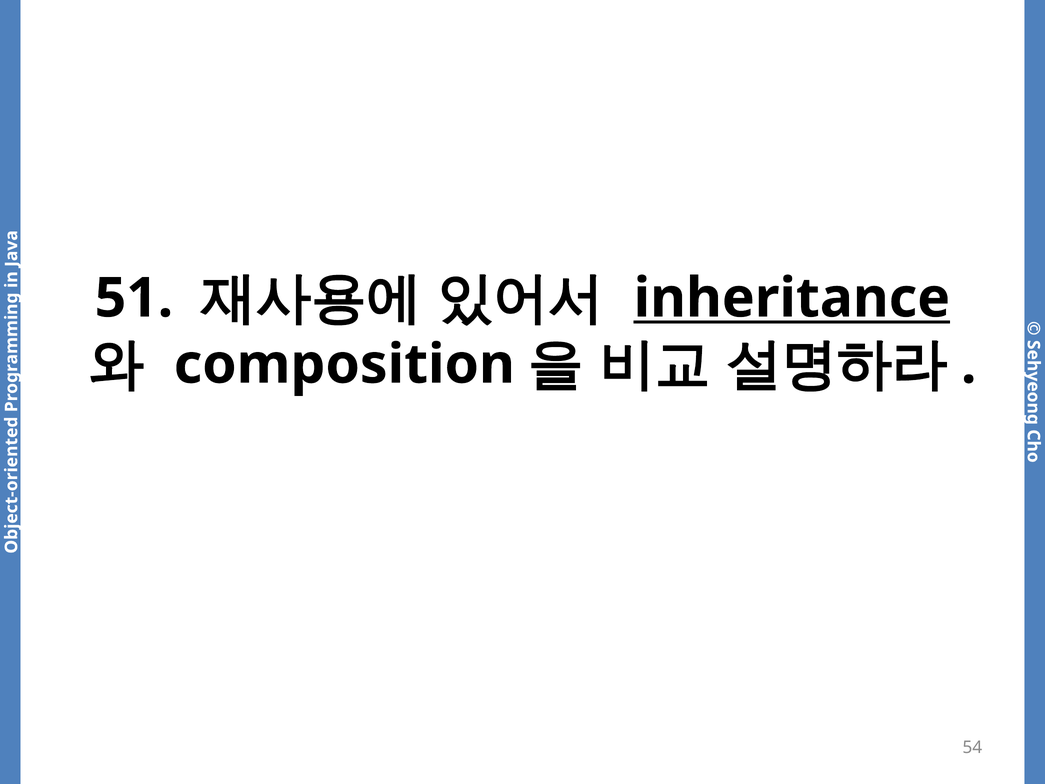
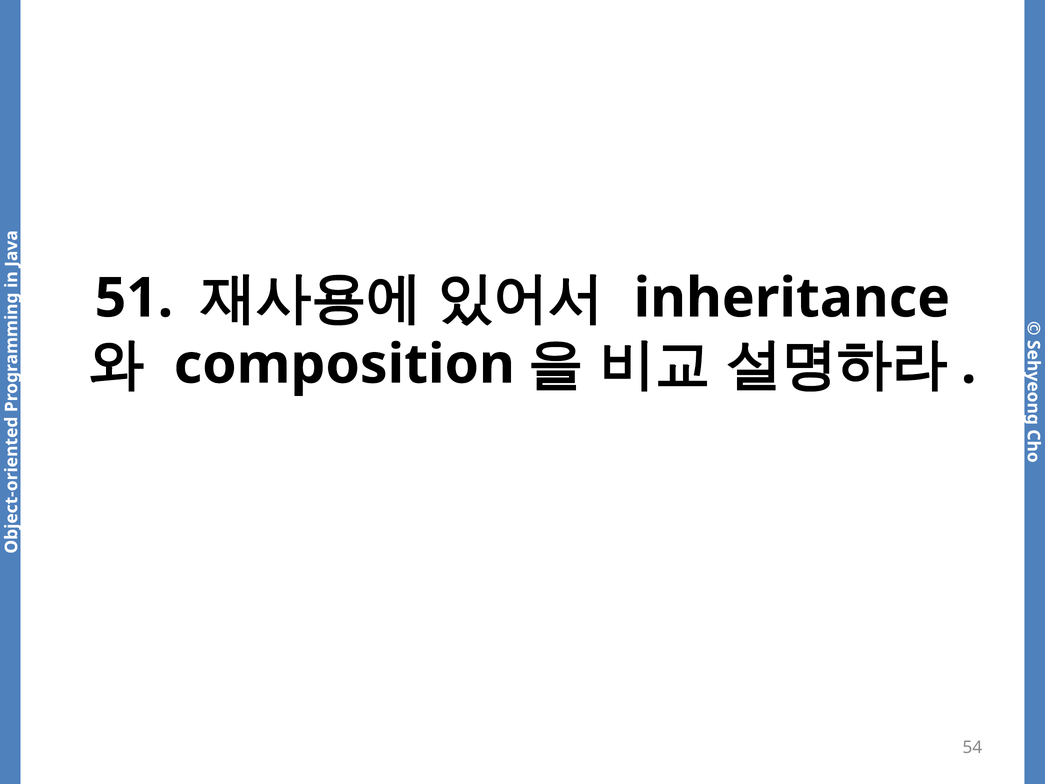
inheritance underline: present -> none
